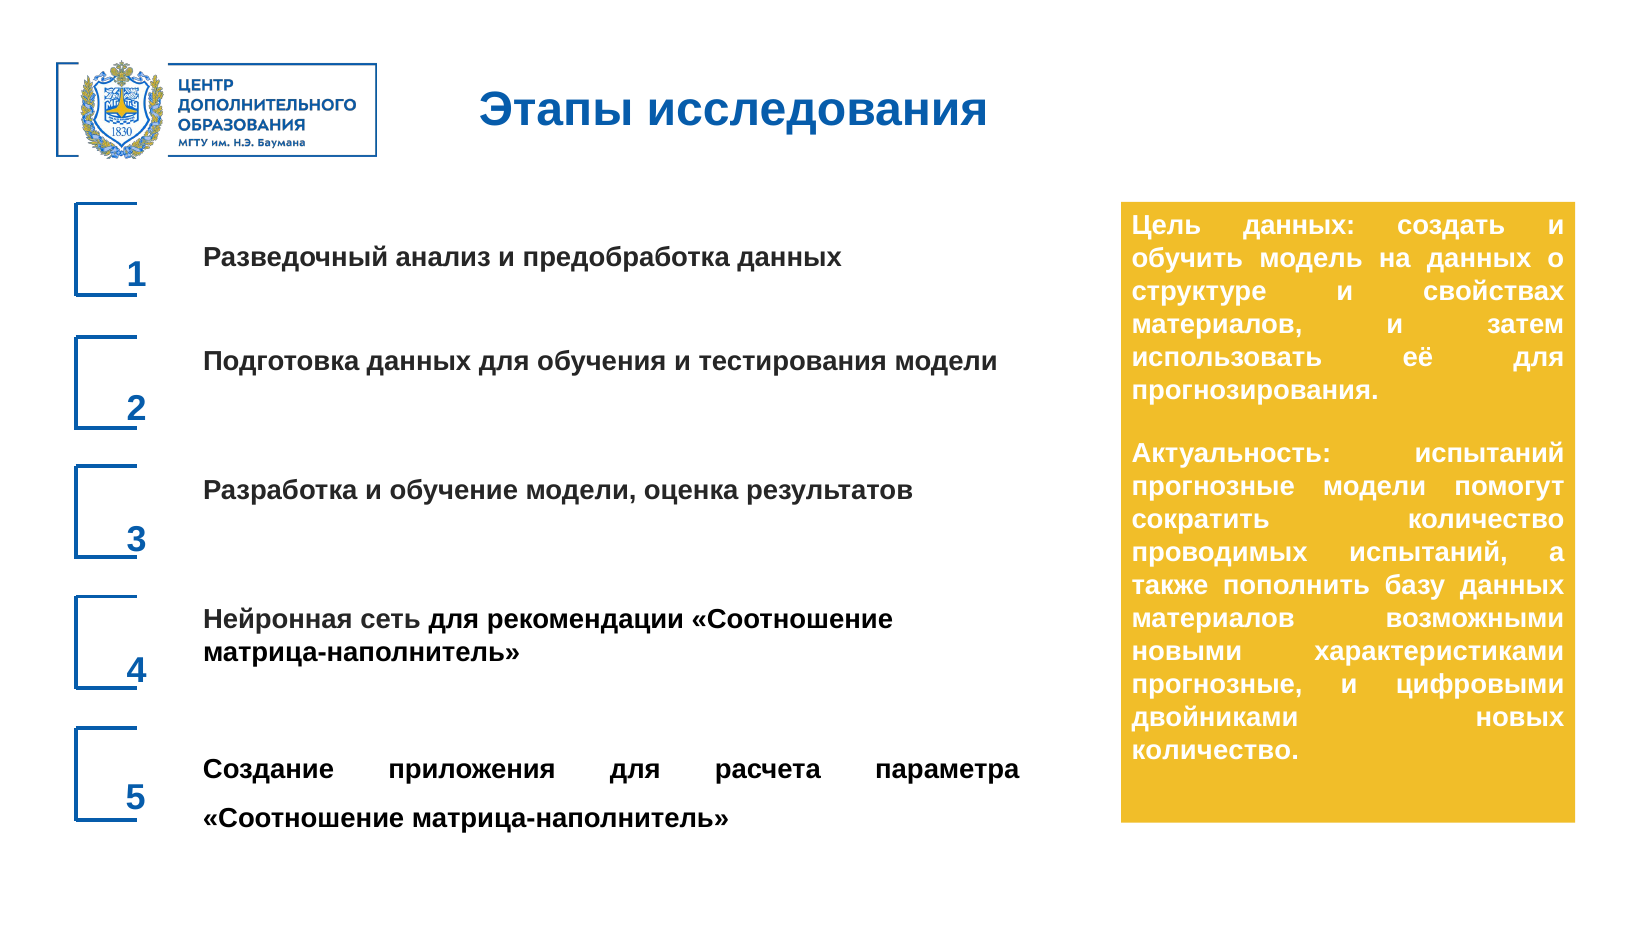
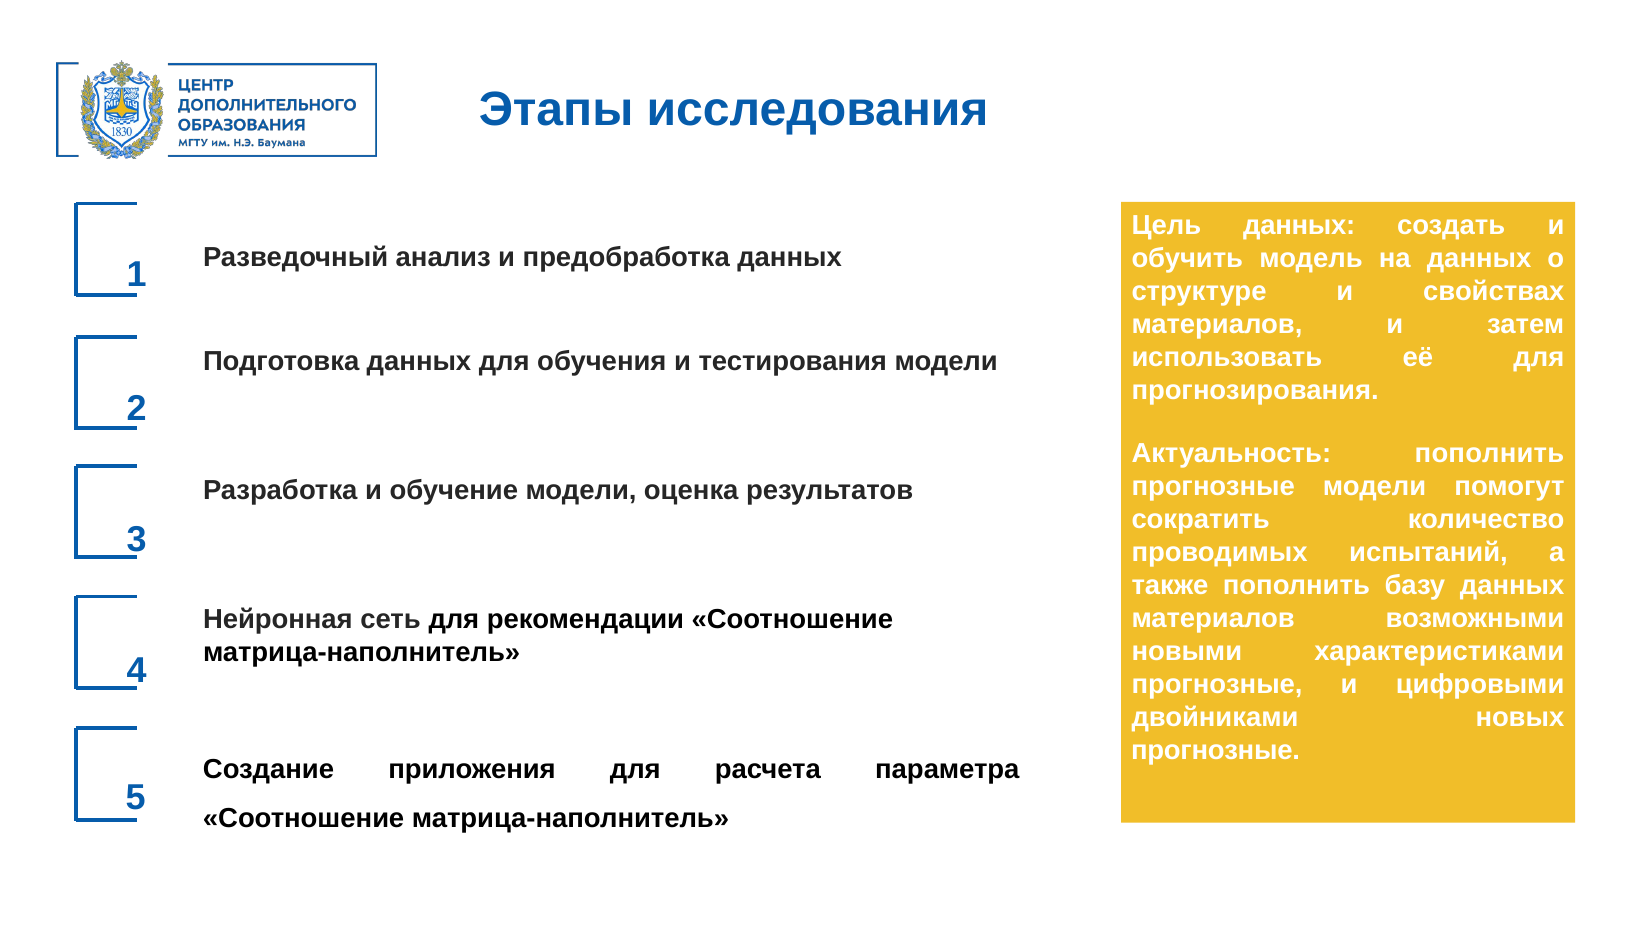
Актуальность испытаний: испытаний -> пополнить
количество at (1215, 750): количество -> прогнозные
